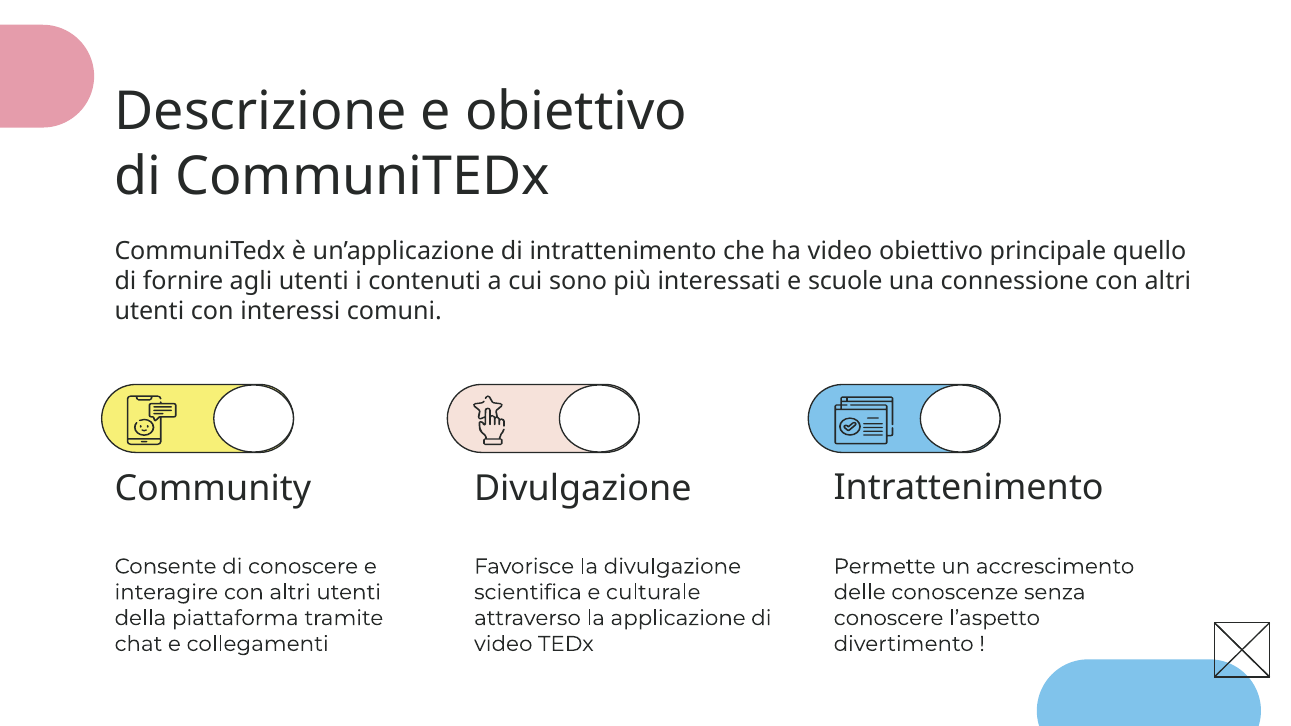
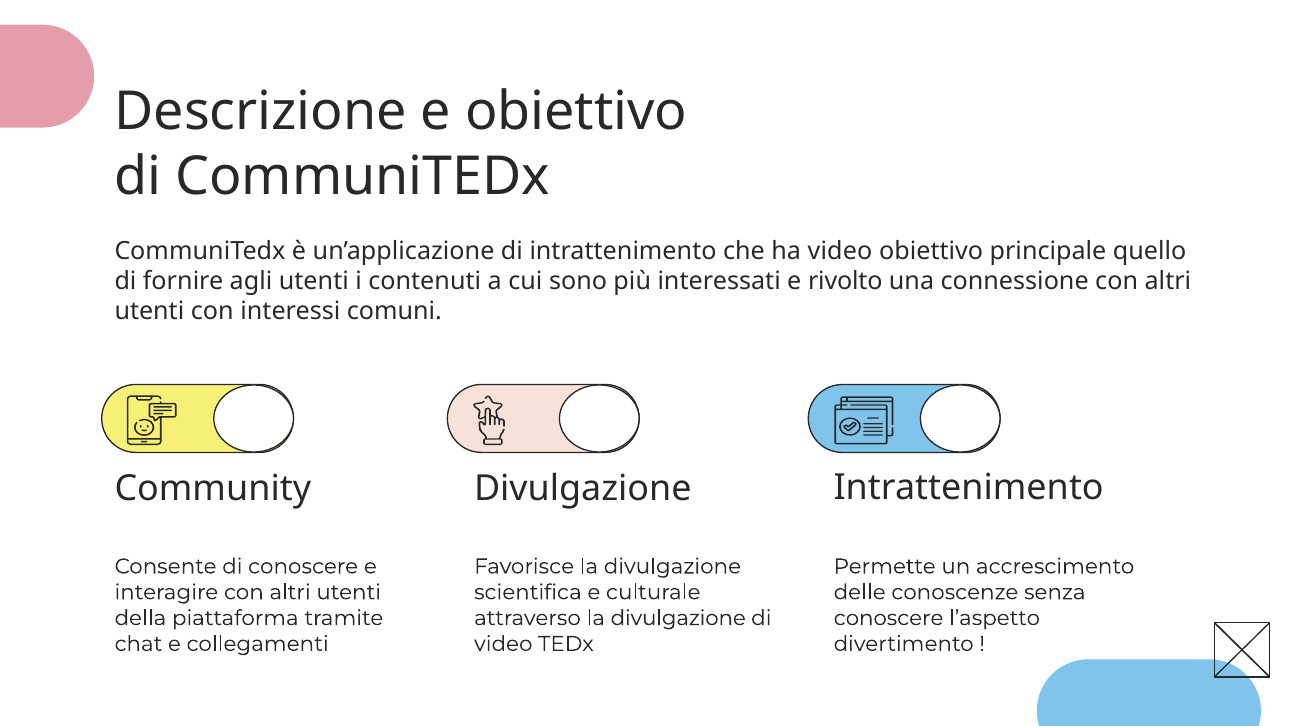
scuole: scuole -> rivolto
attraverso la applicazione: applicazione -> divulgazione
